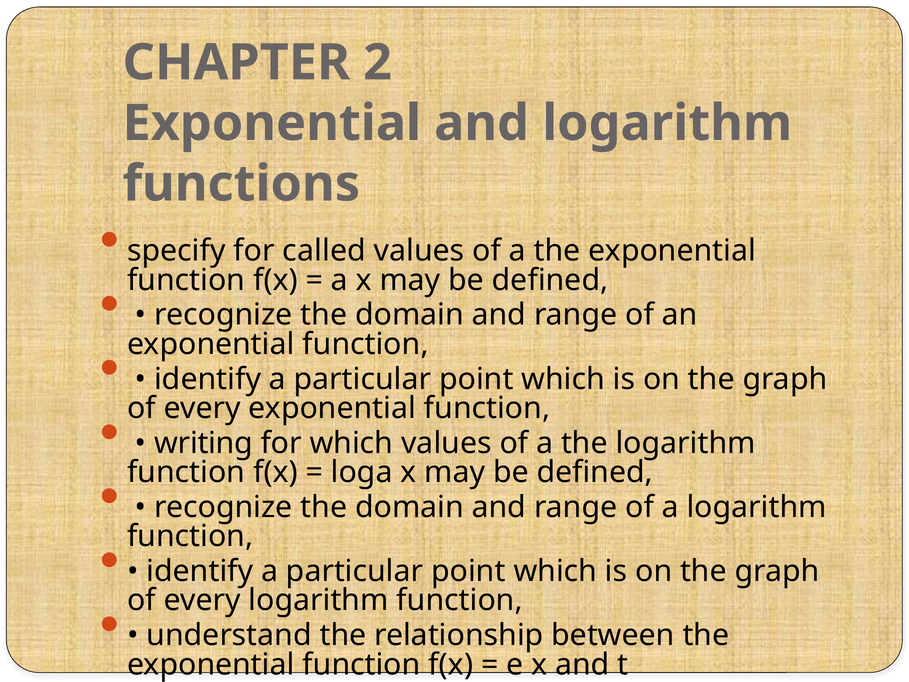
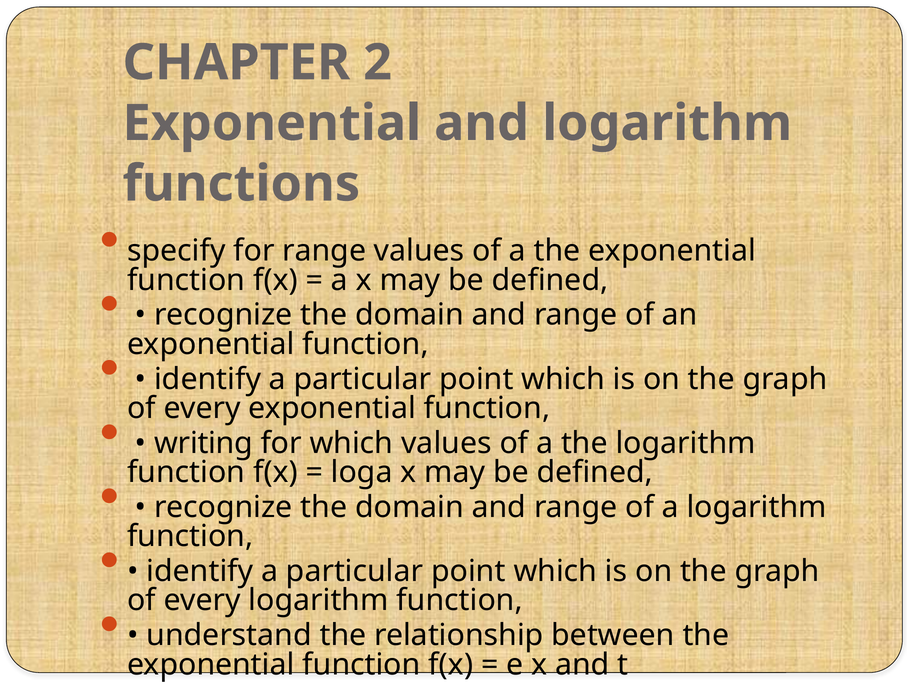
for called: called -> range
